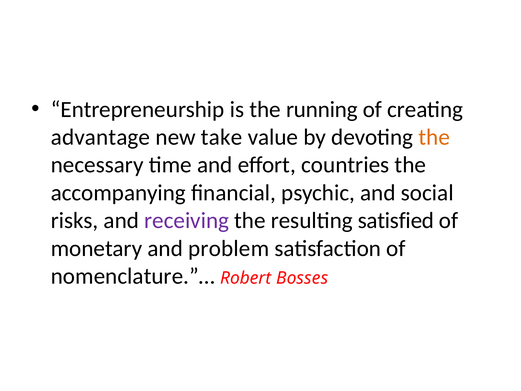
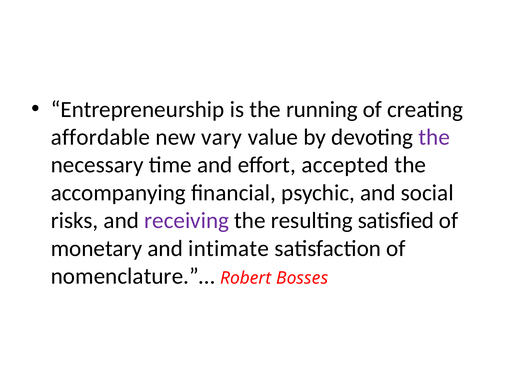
advantage: advantage -> affordable
take: take -> vary
the at (434, 137) colour: orange -> purple
countries: countries -> accepted
problem: problem -> intimate
